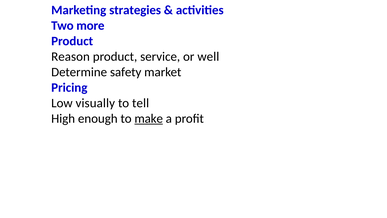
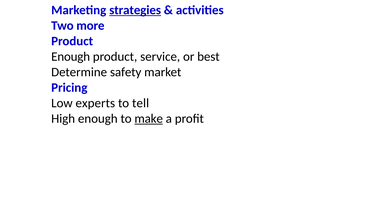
strategies underline: none -> present
Reason at (71, 57): Reason -> Enough
well: well -> best
visually: visually -> experts
